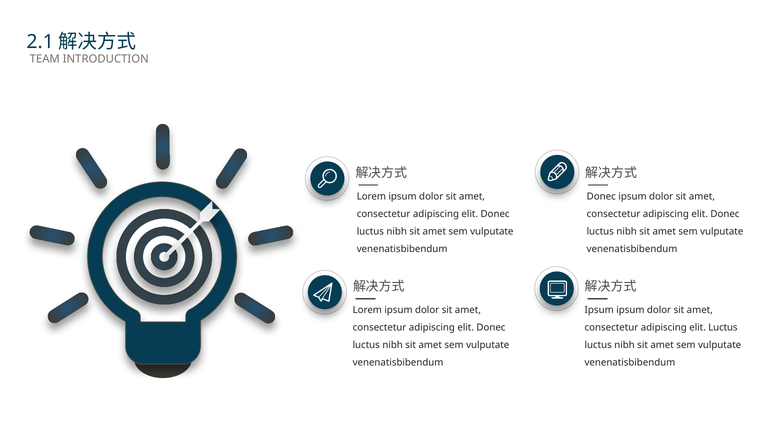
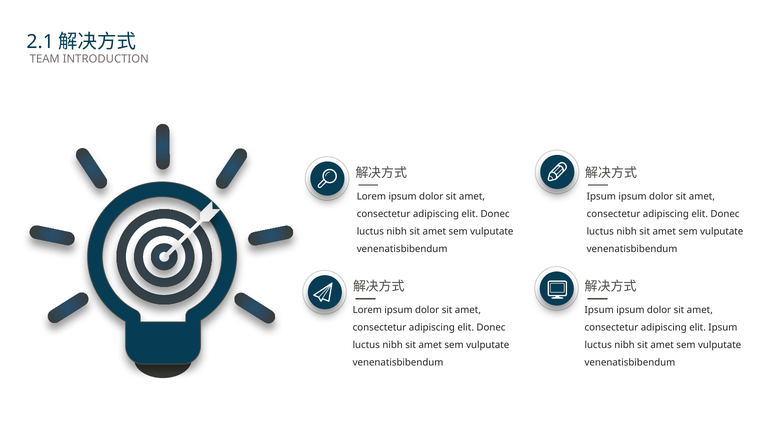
Donec at (601, 196): Donec -> Ipsum
elit Luctus: Luctus -> Ipsum
